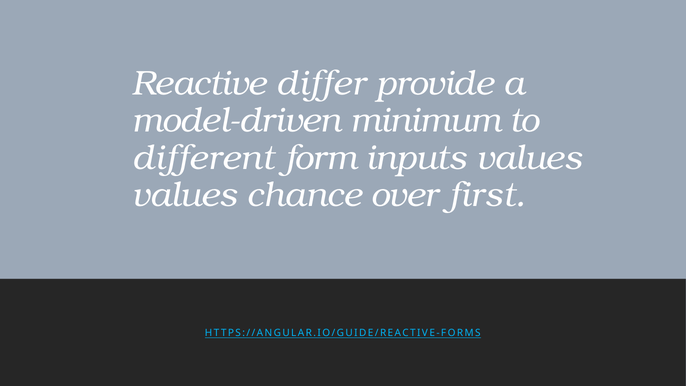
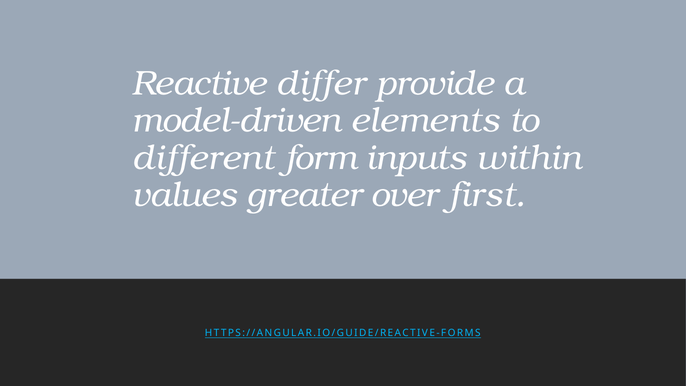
minimum: minimum -> elements
inputs values: values -> within
chance: chance -> greater
